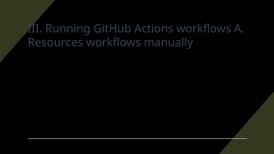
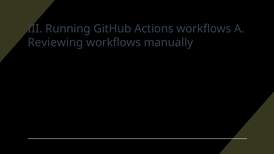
Resources: Resources -> Reviewing
